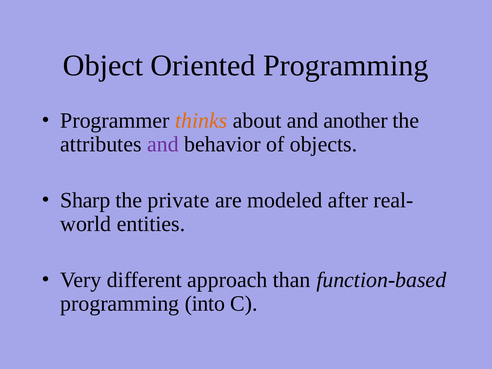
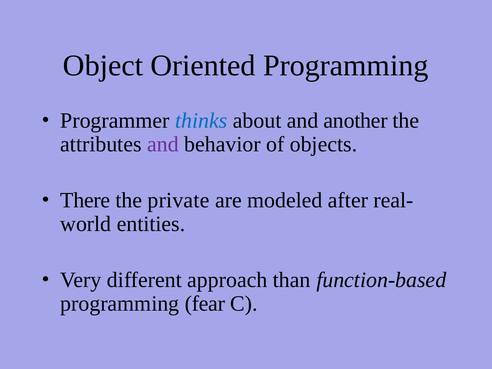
thinks colour: orange -> blue
Sharp: Sharp -> There
into: into -> fear
